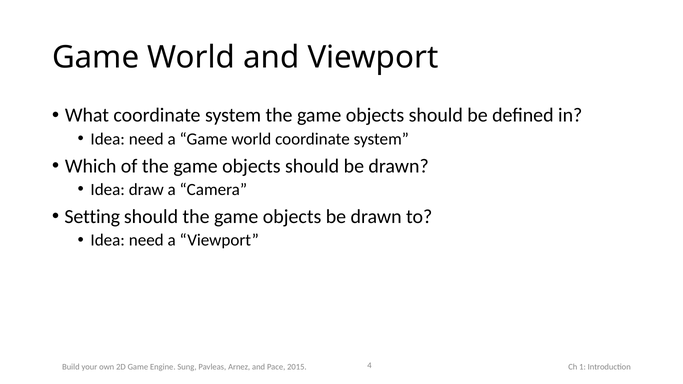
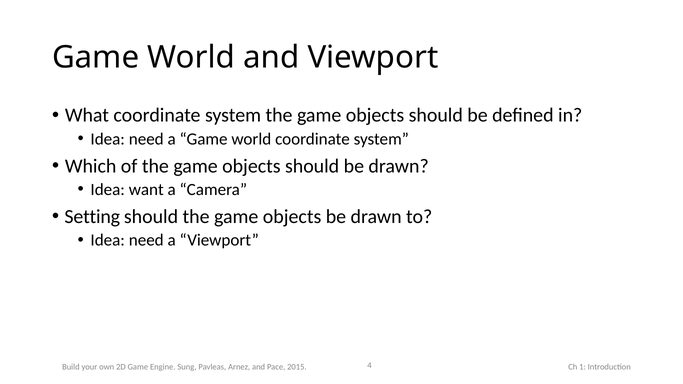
draw: draw -> want
